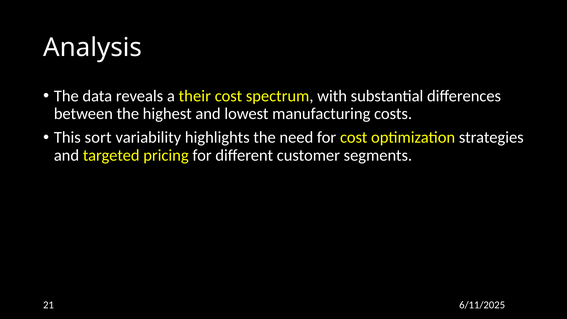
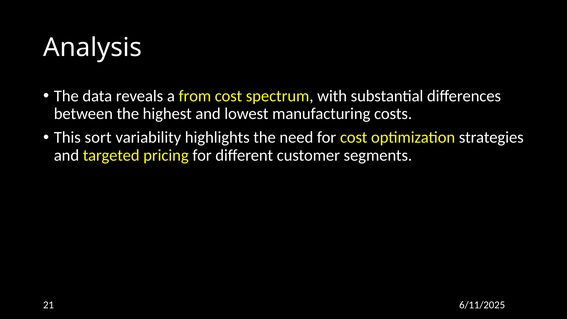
their: their -> from
